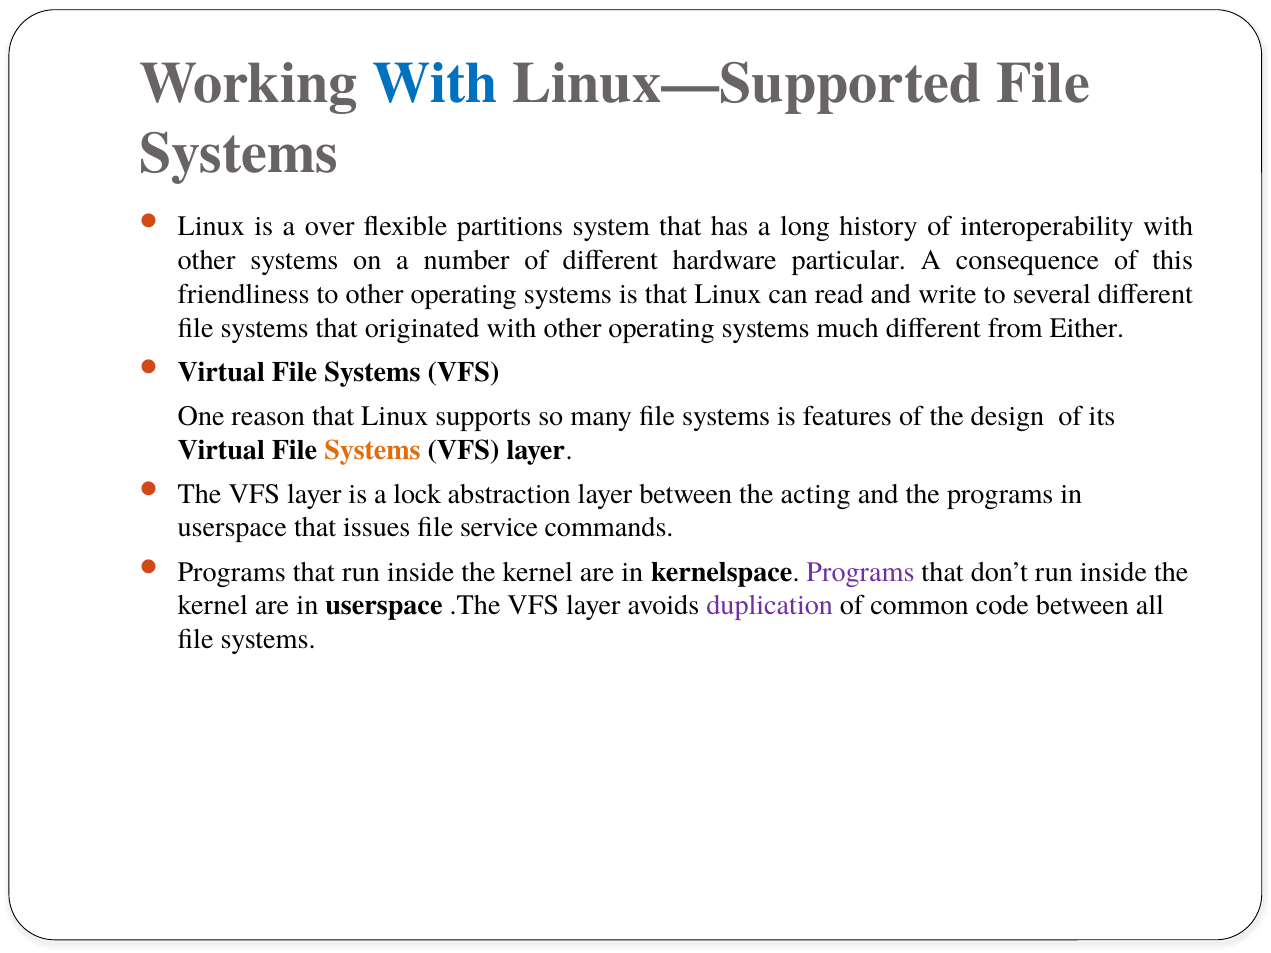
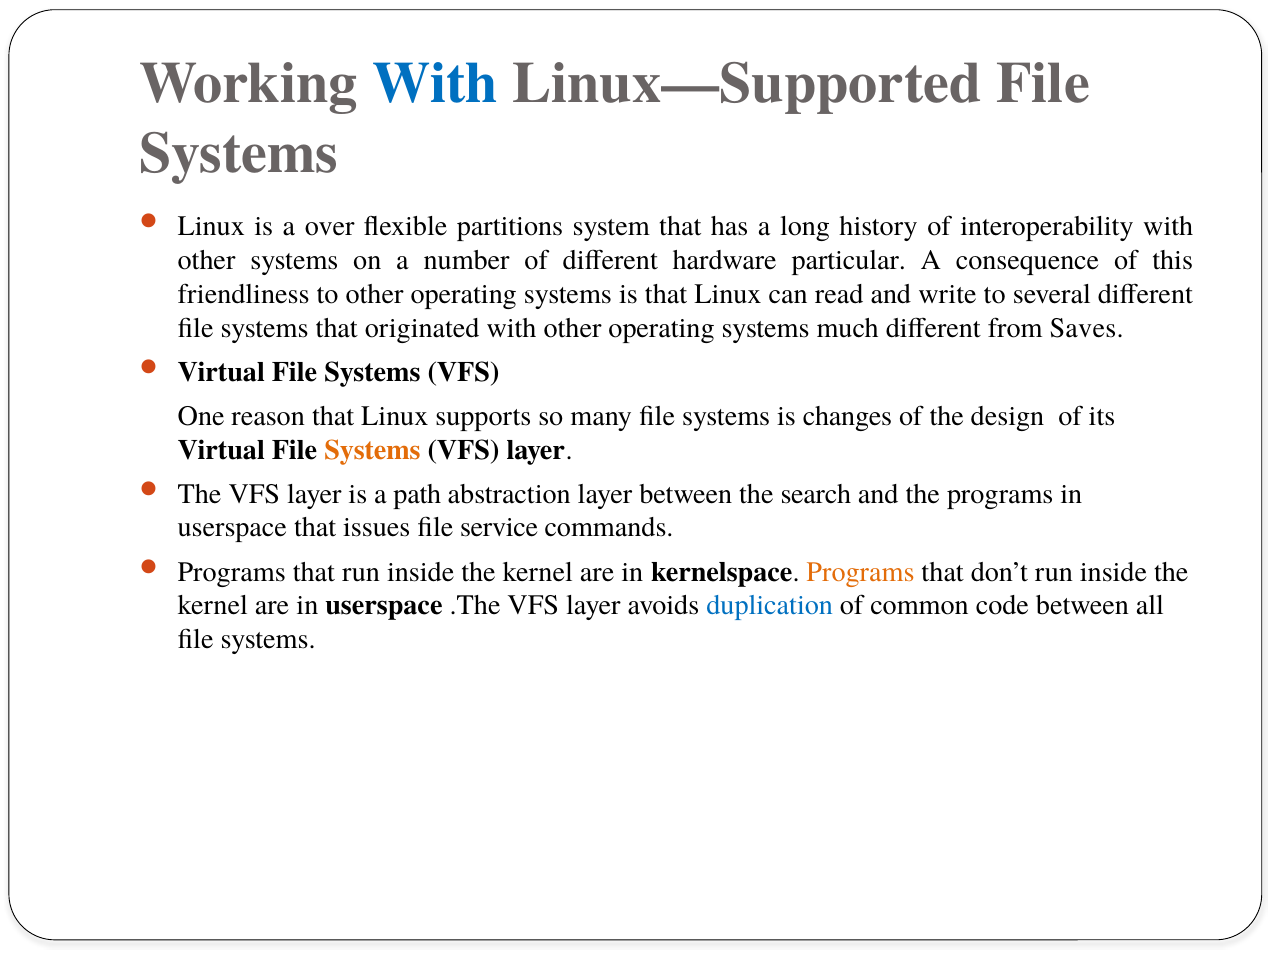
Either: Either -> Saves
features: features -> changes
lock: lock -> path
acting: acting -> search
Programs at (861, 572) colour: purple -> orange
duplication colour: purple -> blue
